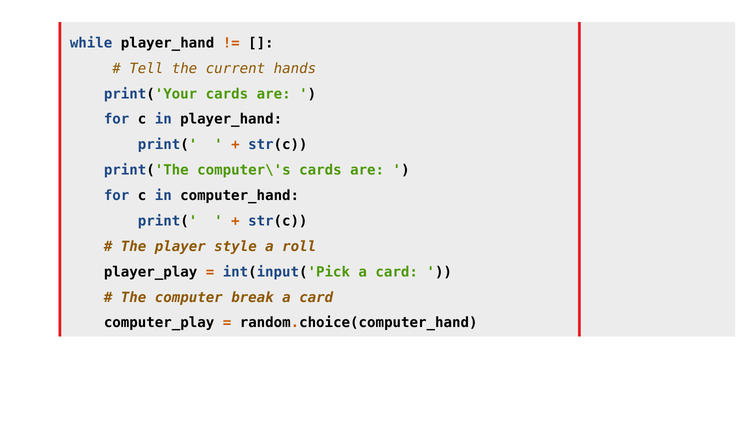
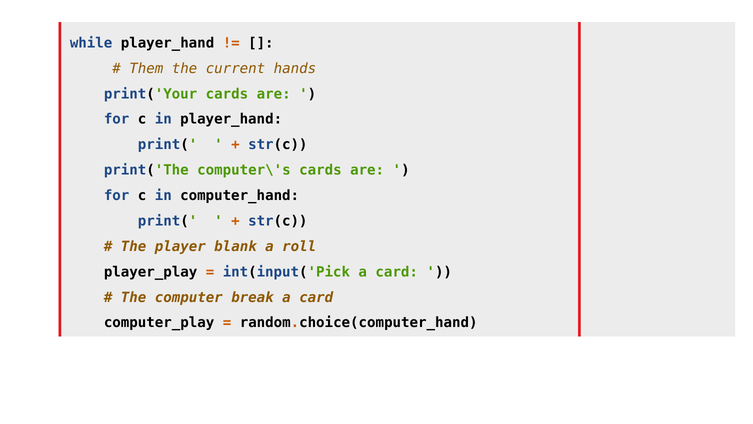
Tell: Tell -> Them
style: style -> blank
